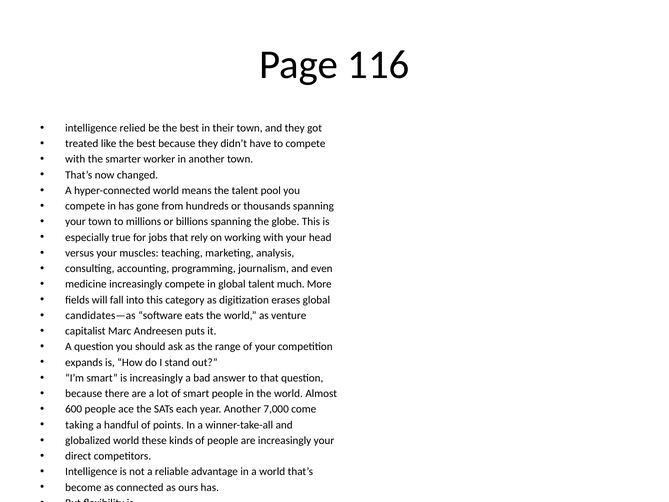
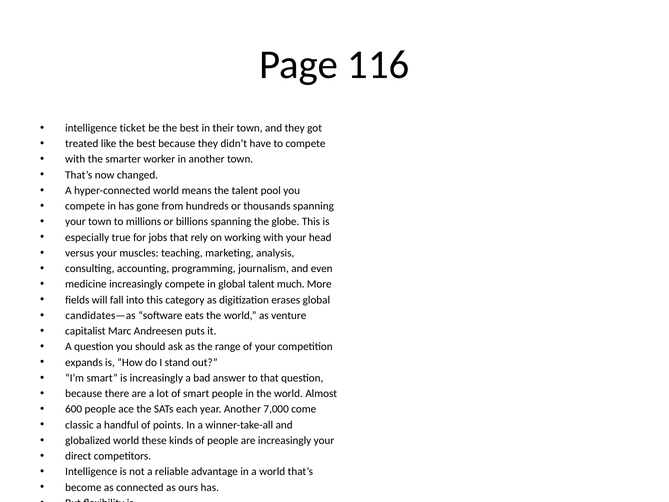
relied: relied -> ticket
taking: taking -> classic
